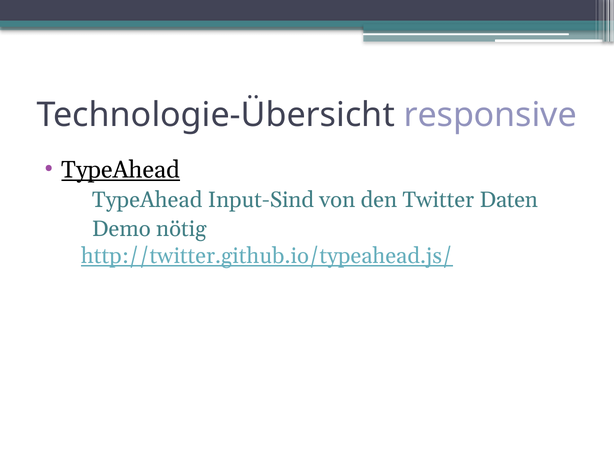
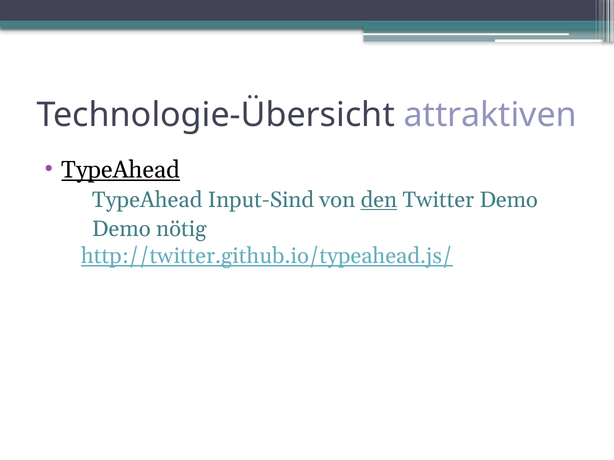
responsive: responsive -> attraktiven
den underline: none -> present
Twitter Daten: Daten -> Demo
